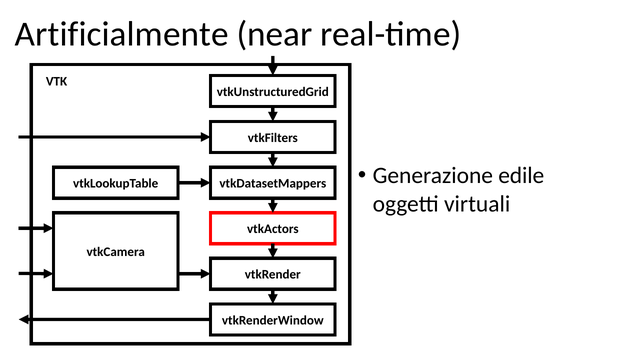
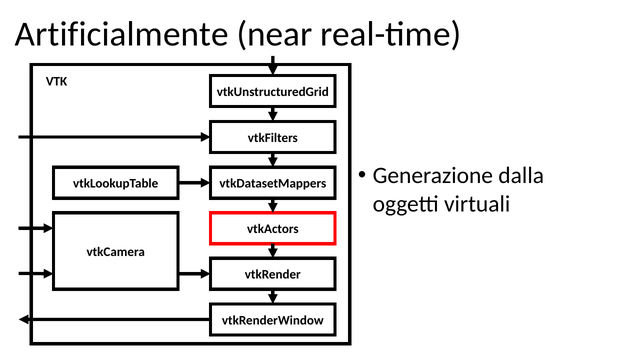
edile: edile -> dalla
